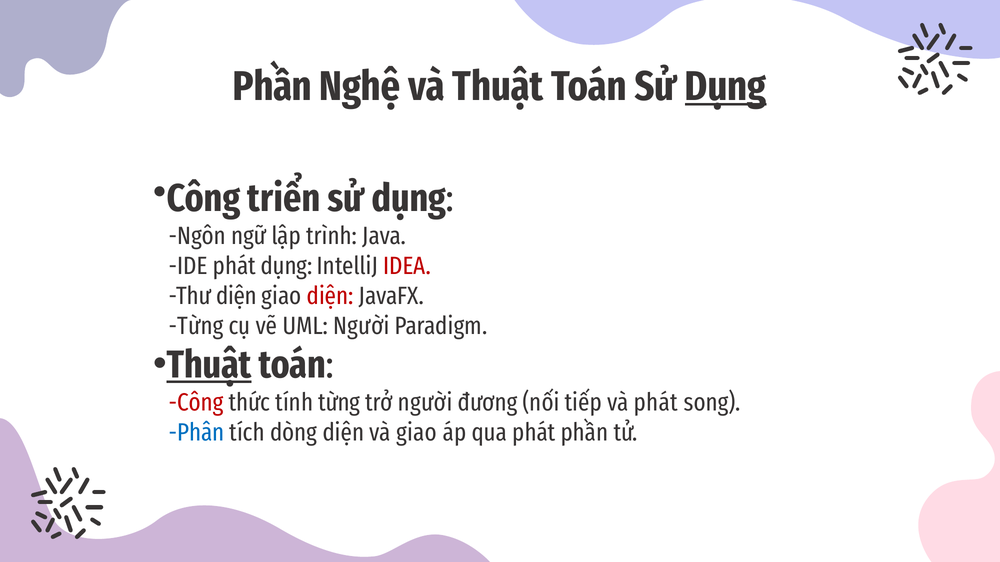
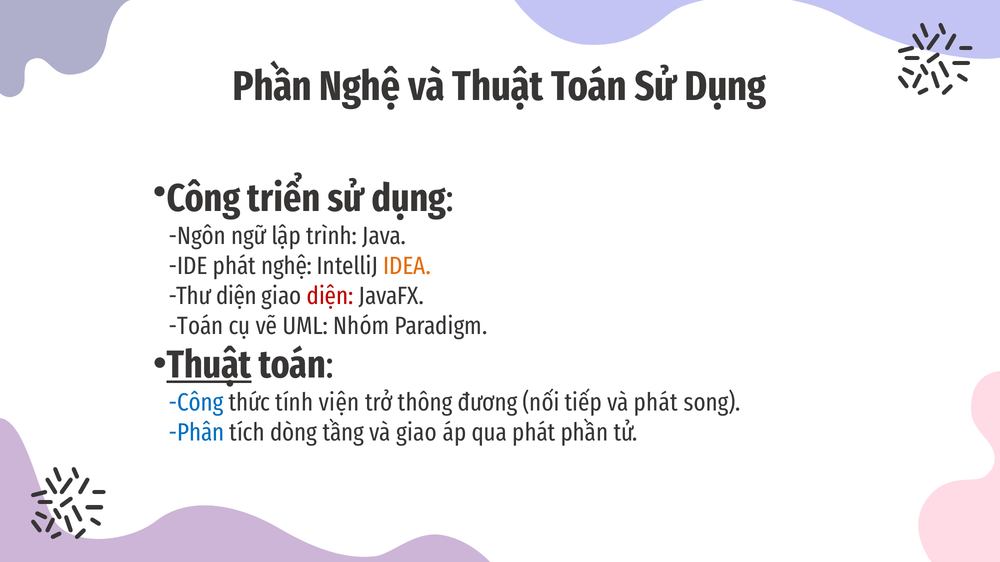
Dụng at (726, 87) underline: present -> none
phát dụng: dụng -> nghệ
IDEA colour: red -> orange
Từng at (196, 326): Từng -> Toán
UML Người: Người -> Nhóm
Công at (196, 403) colour: red -> blue
tính từng: từng -> viện
trở người: người -> thông
dòng diện: diện -> tầng
